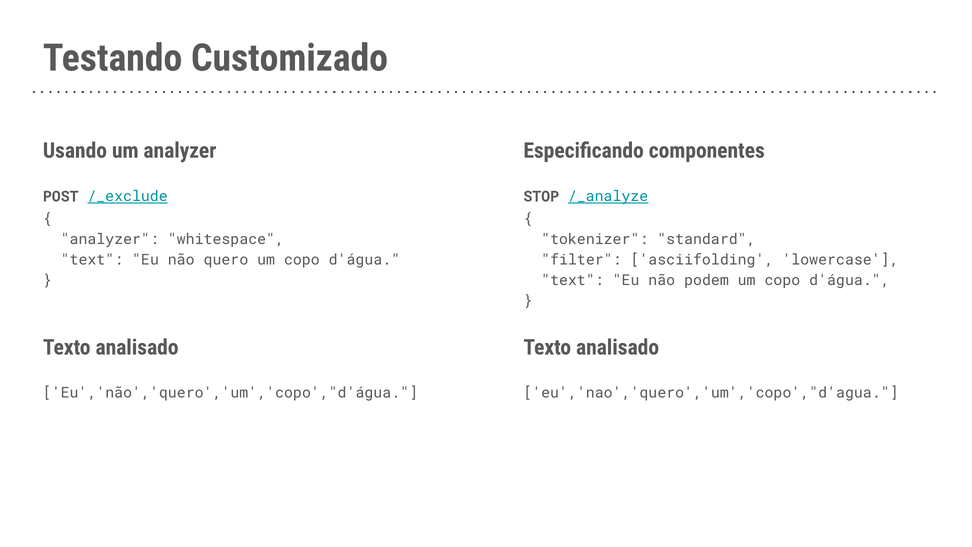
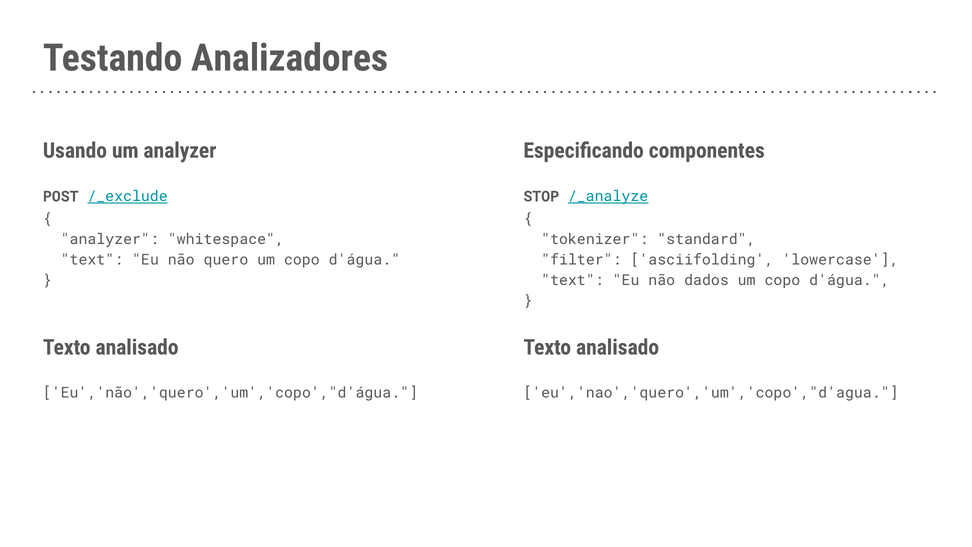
Customizado: Customizado -> Analizadores
podem: podem -> dados
